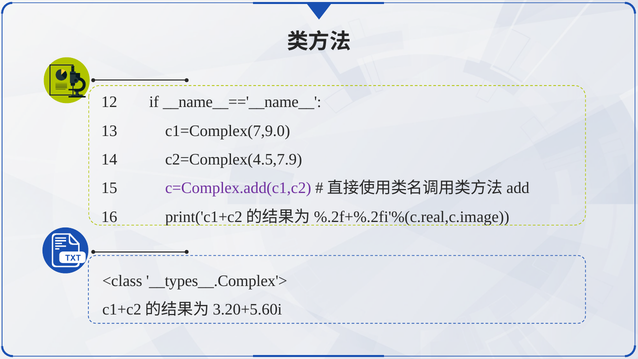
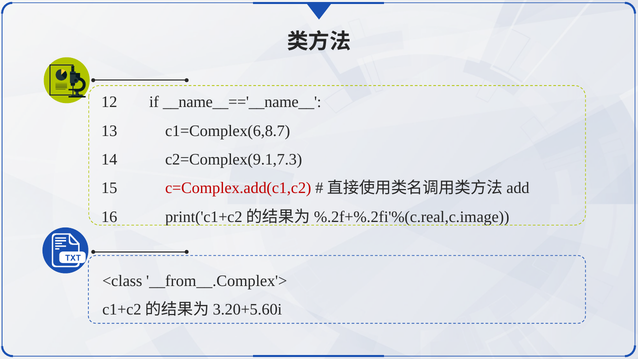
c1=Complex(7,9.0: c1=Complex(7,9.0 -> c1=Complex(6,8.7
c2=Complex(4.5,7.9: c2=Complex(4.5,7.9 -> c2=Complex(9.1,7.3
c=Complex.add(c1,c2 colour: purple -> red
__types__.Complex'>: __types__.Complex'> -> __from__.Complex'>
